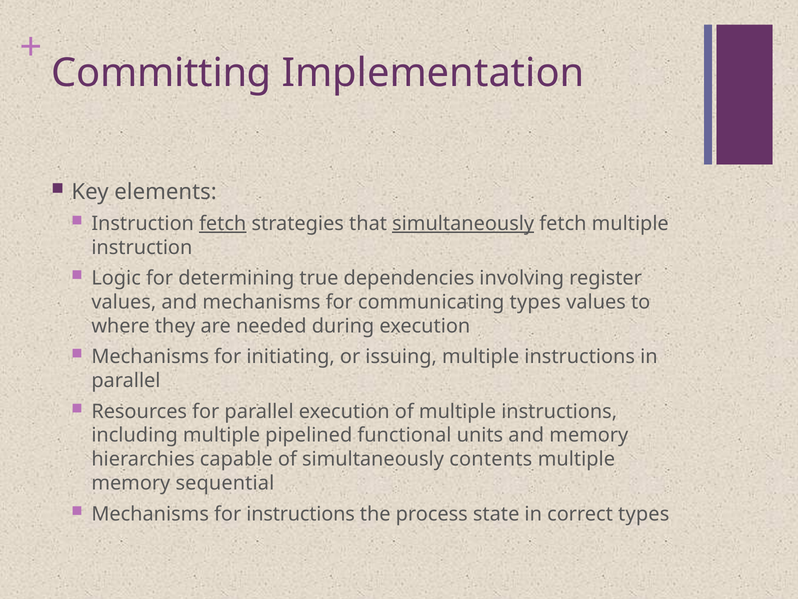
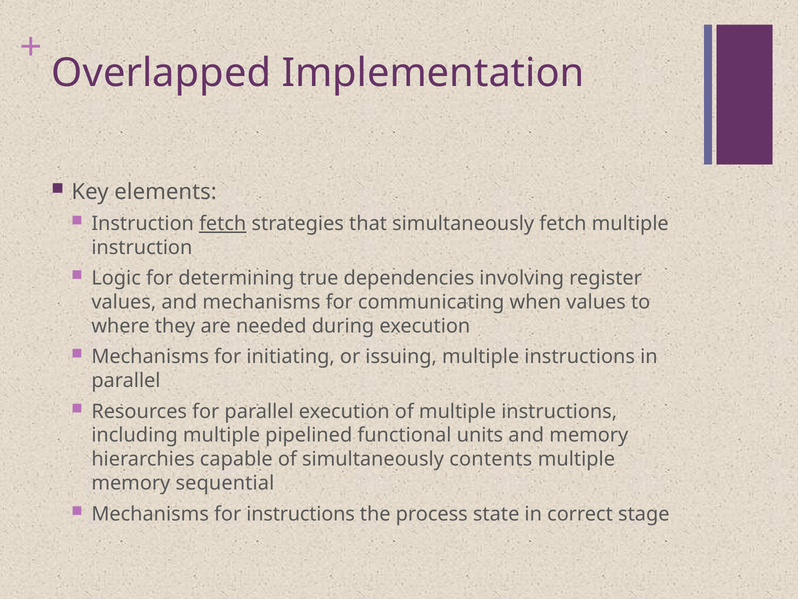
Committing: Committing -> Overlapped
simultaneously at (463, 224) underline: present -> none
communicating types: types -> when
correct types: types -> stage
